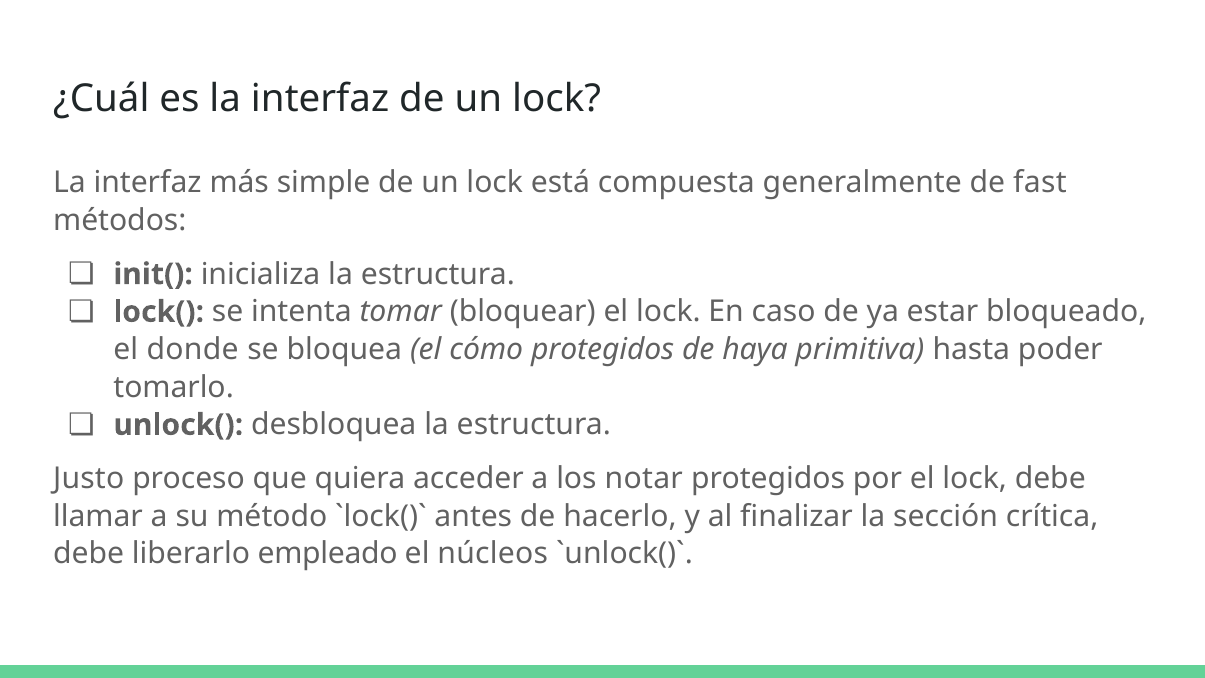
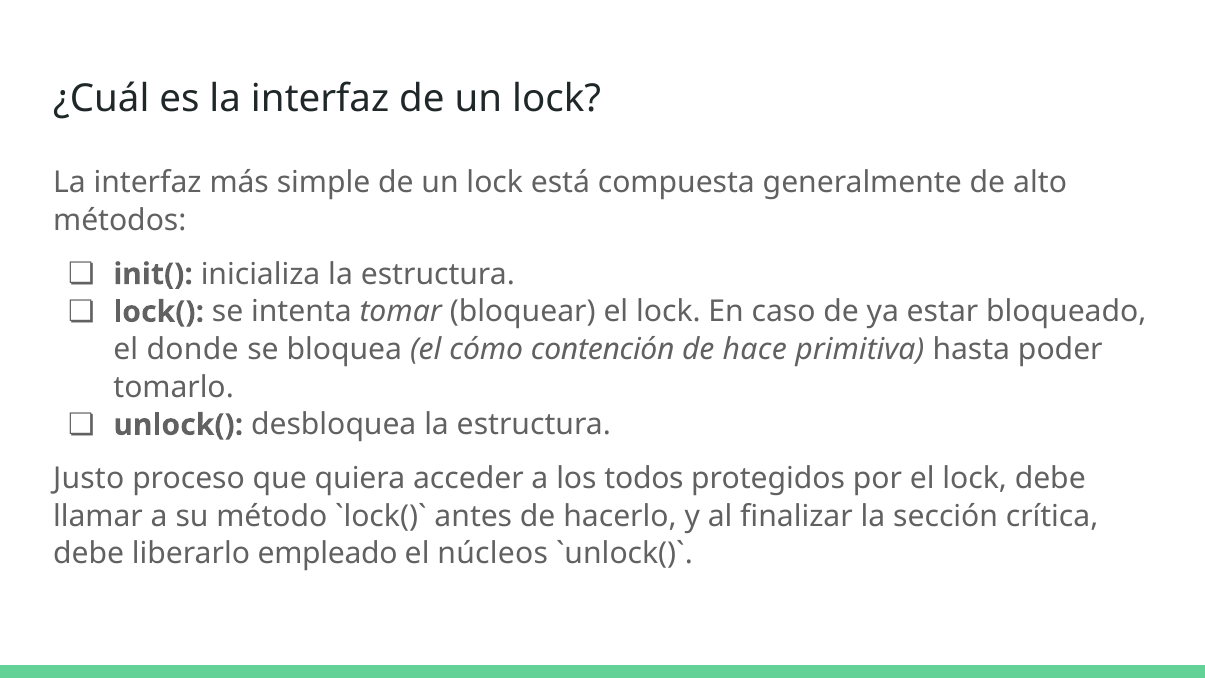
fast: fast -> alto
cómo protegidos: protegidos -> contención
haya: haya -> hace
notar: notar -> todos
